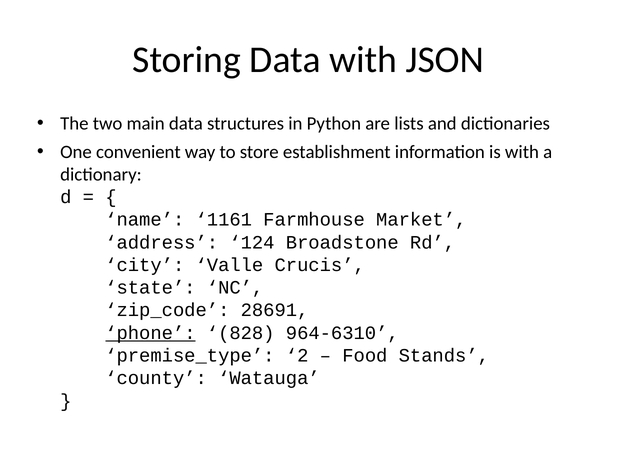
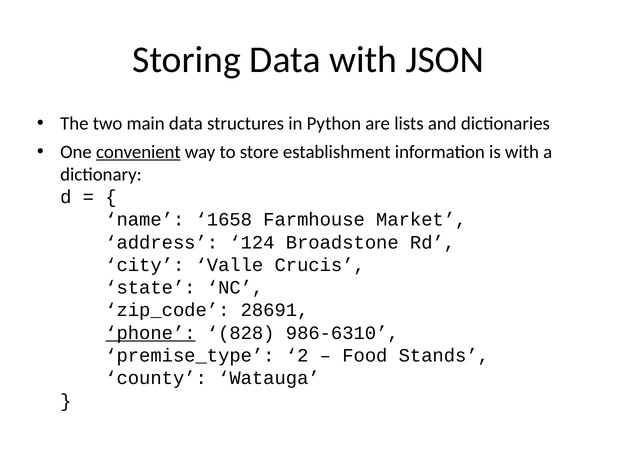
convenient underline: none -> present
1161: 1161 -> 1658
964-6310: 964-6310 -> 986-6310
